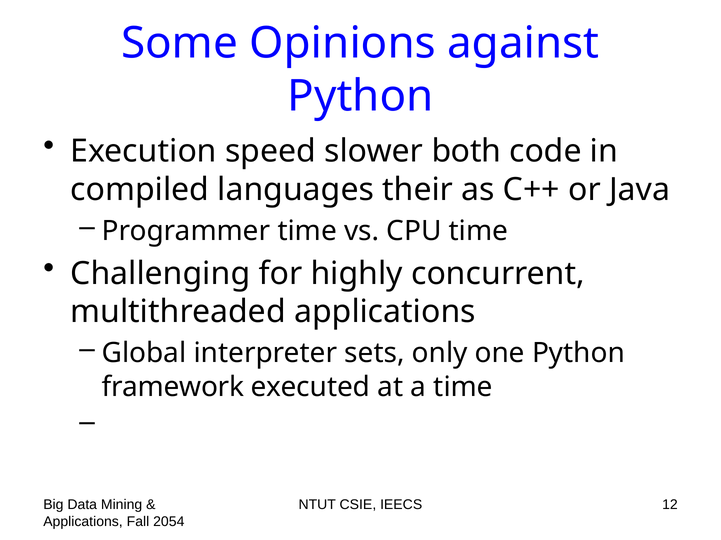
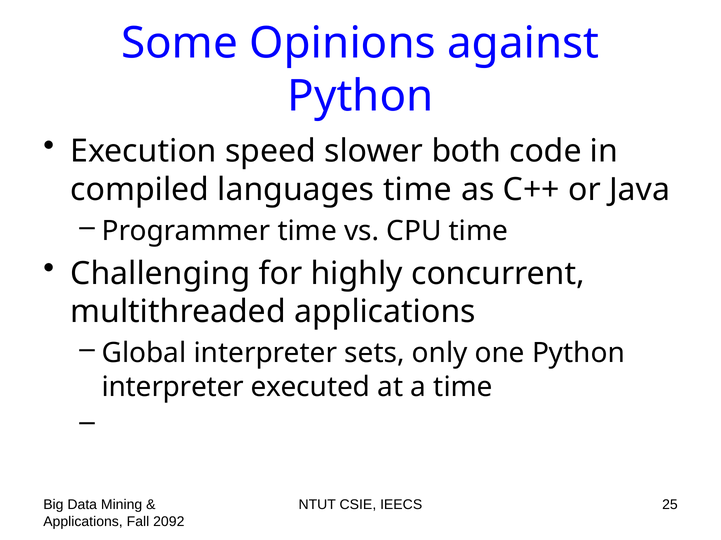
languages their: their -> time
framework at (173, 387): framework -> interpreter
12: 12 -> 25
2054: 2054 -> 2092
